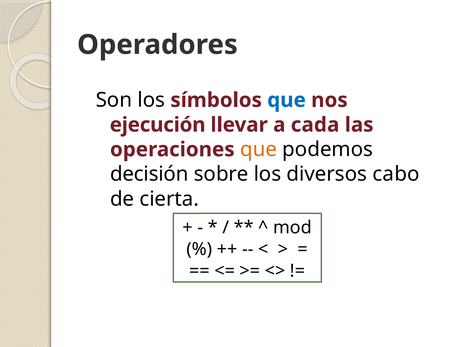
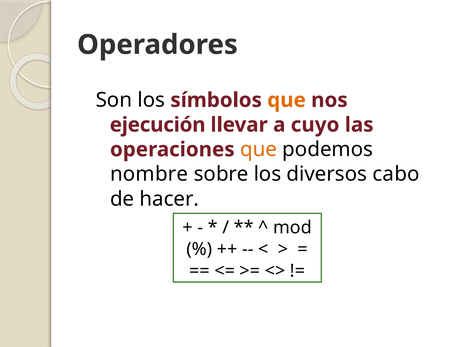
que at (287, 100) colour: blue -> orange
cada: cada -> cuyo
decisión: decisión -> nombre
cierta: cierta -> hacer
